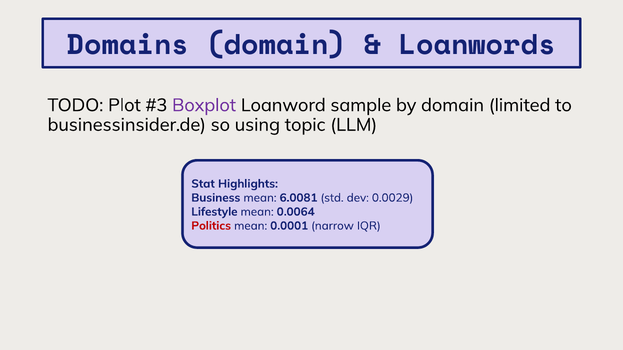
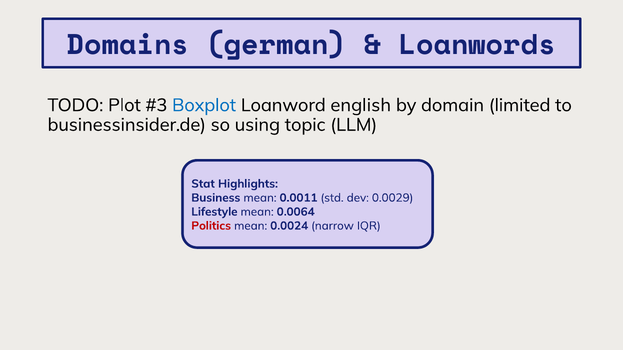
Domains domain: domain -> german
Boxplot colour: purple -> blue
sample: sample -> english
6.0081: 6.0081 -> 0.0011
0.0001: 0.0001 -> 0.0024
